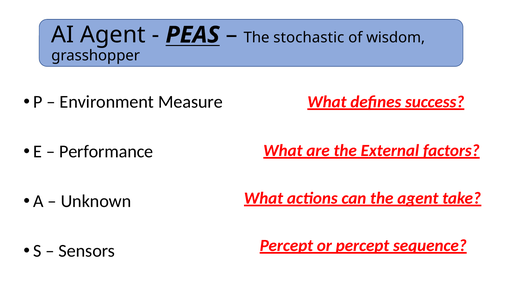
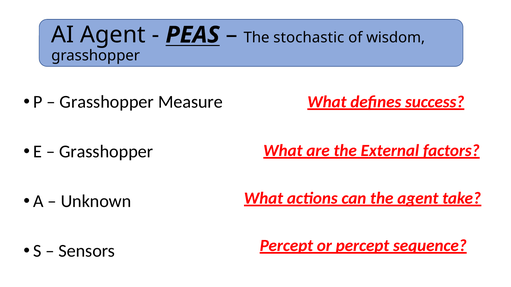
Environment at (107, 102): Environment -> Grasshopper
Performance at (106, 152): Performance -> Grasshopper
